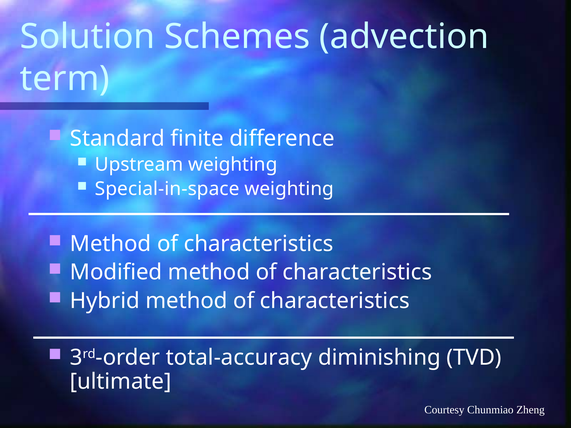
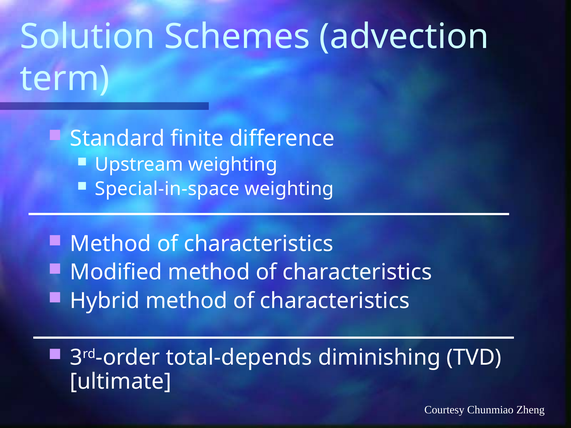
total-accuracy: total-accuracy -> total-depends
